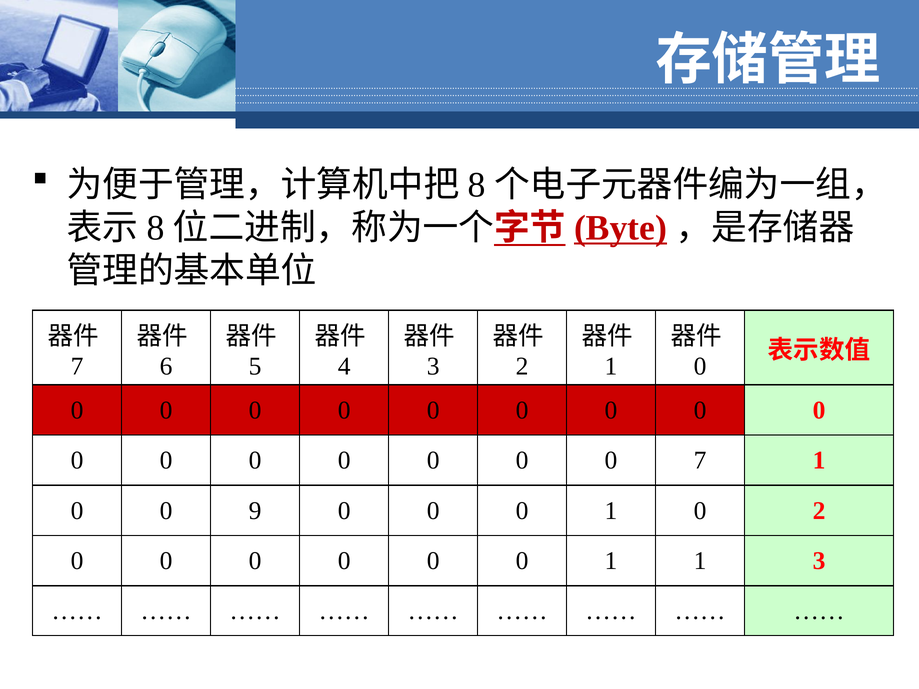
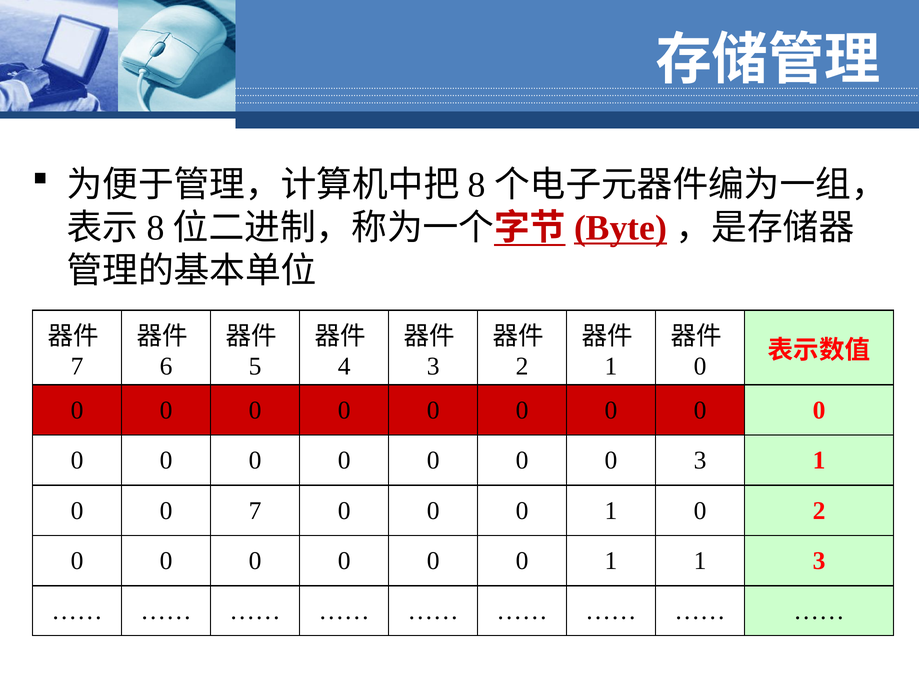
0 7: 7 -> 3
0 9: 9 -> 7
